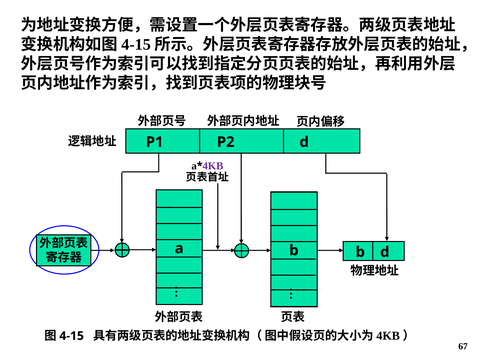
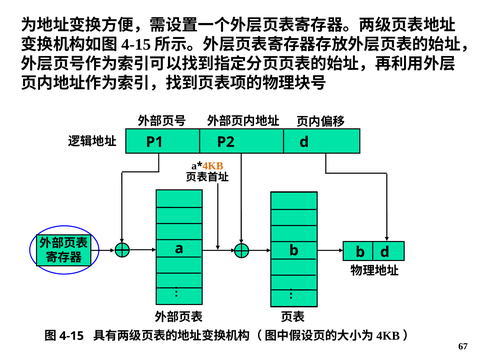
4KB colour: purple -> orange
